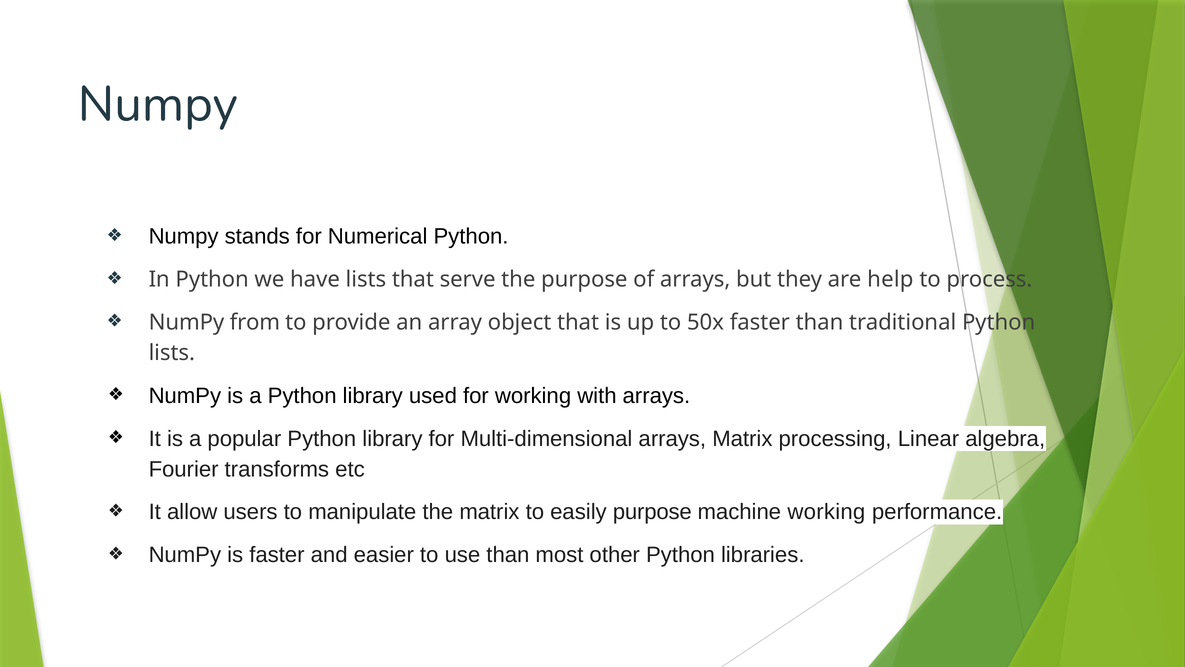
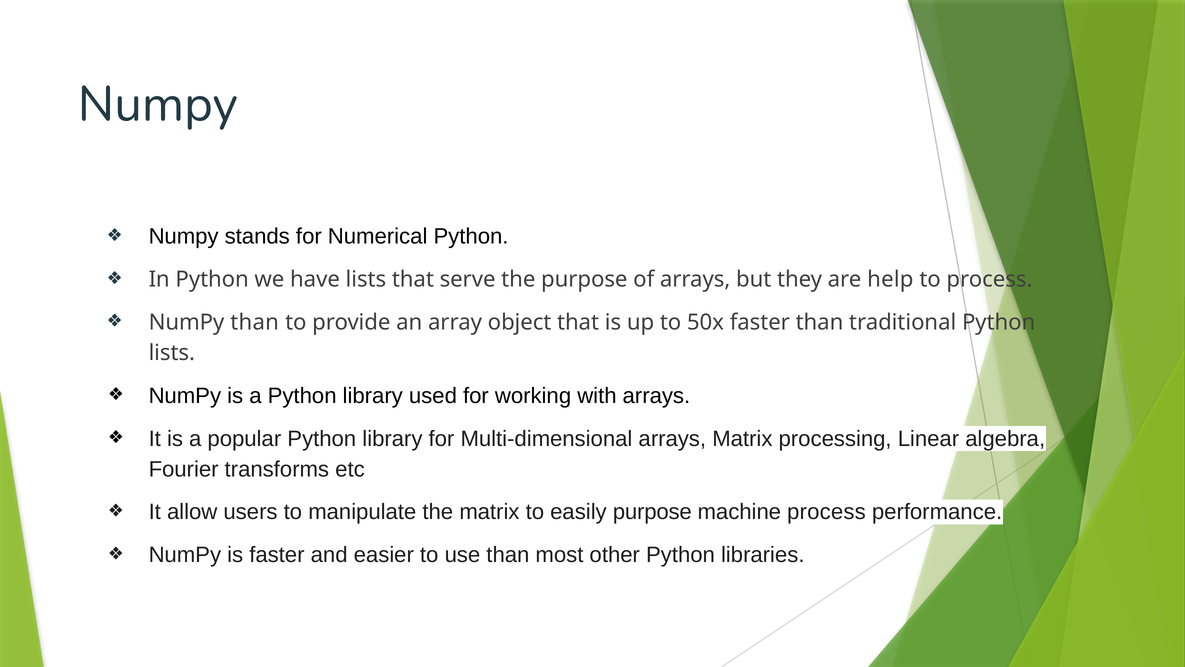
NumPy from: from -> than
machine working: working -> process
